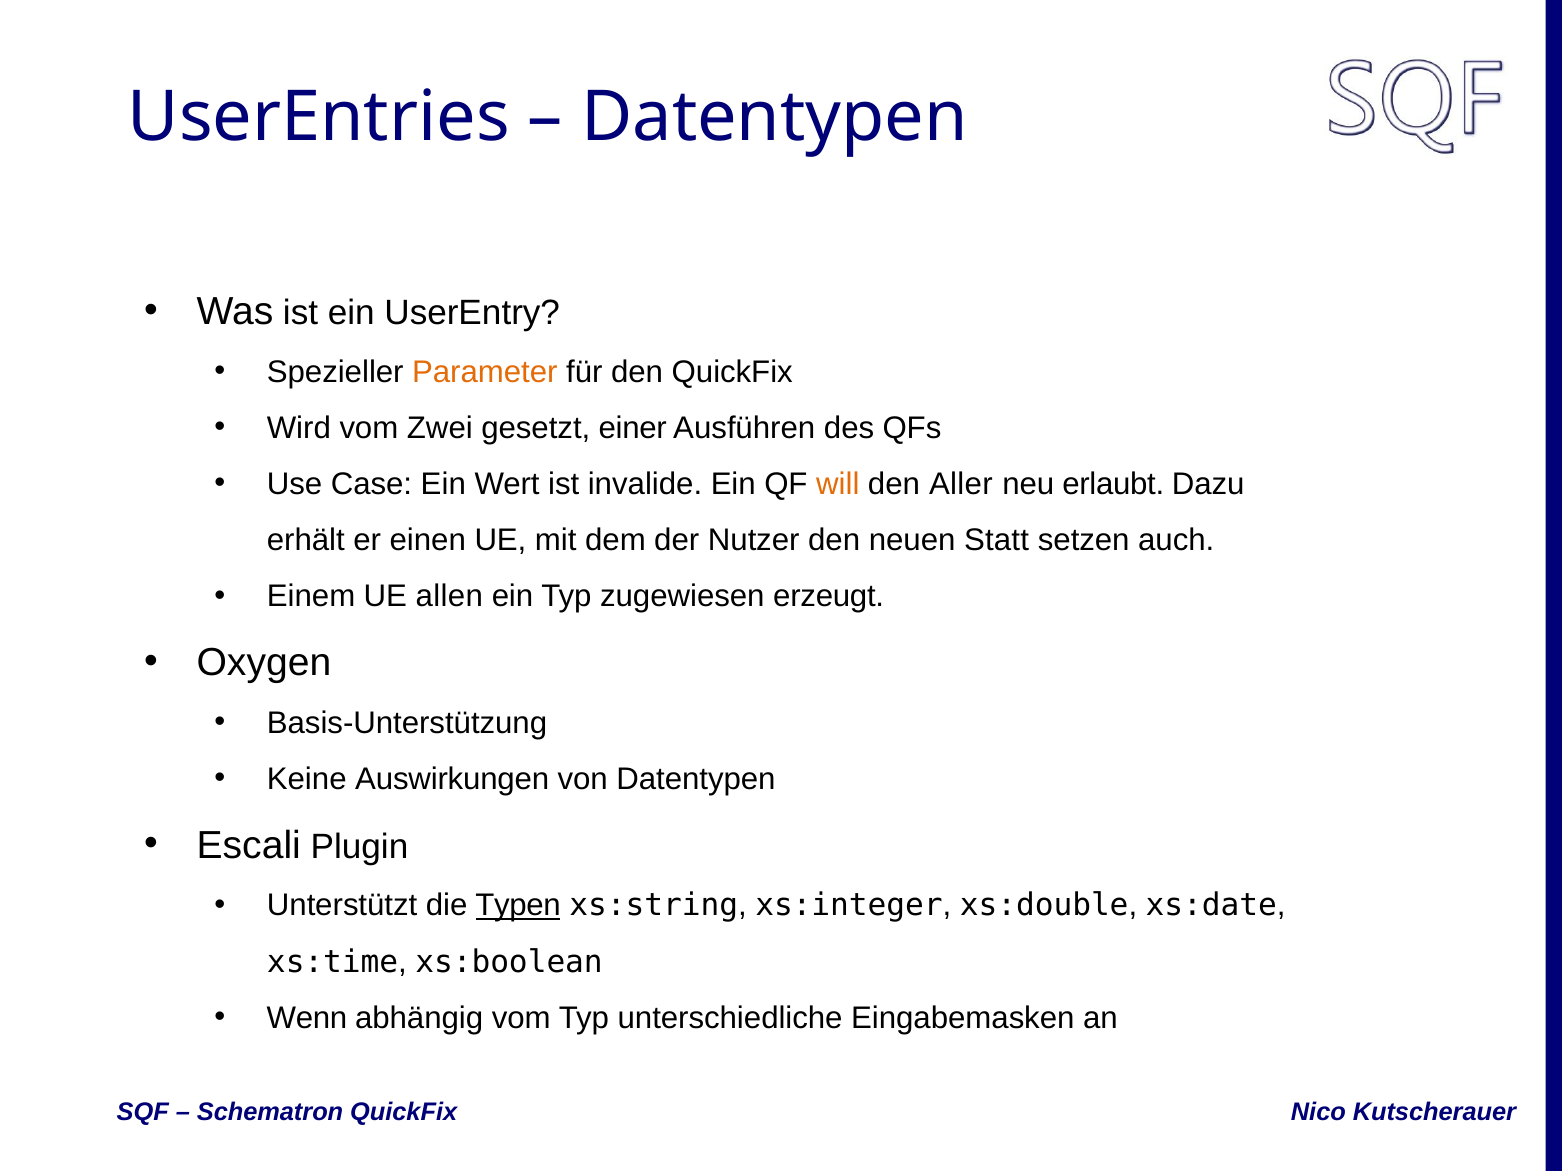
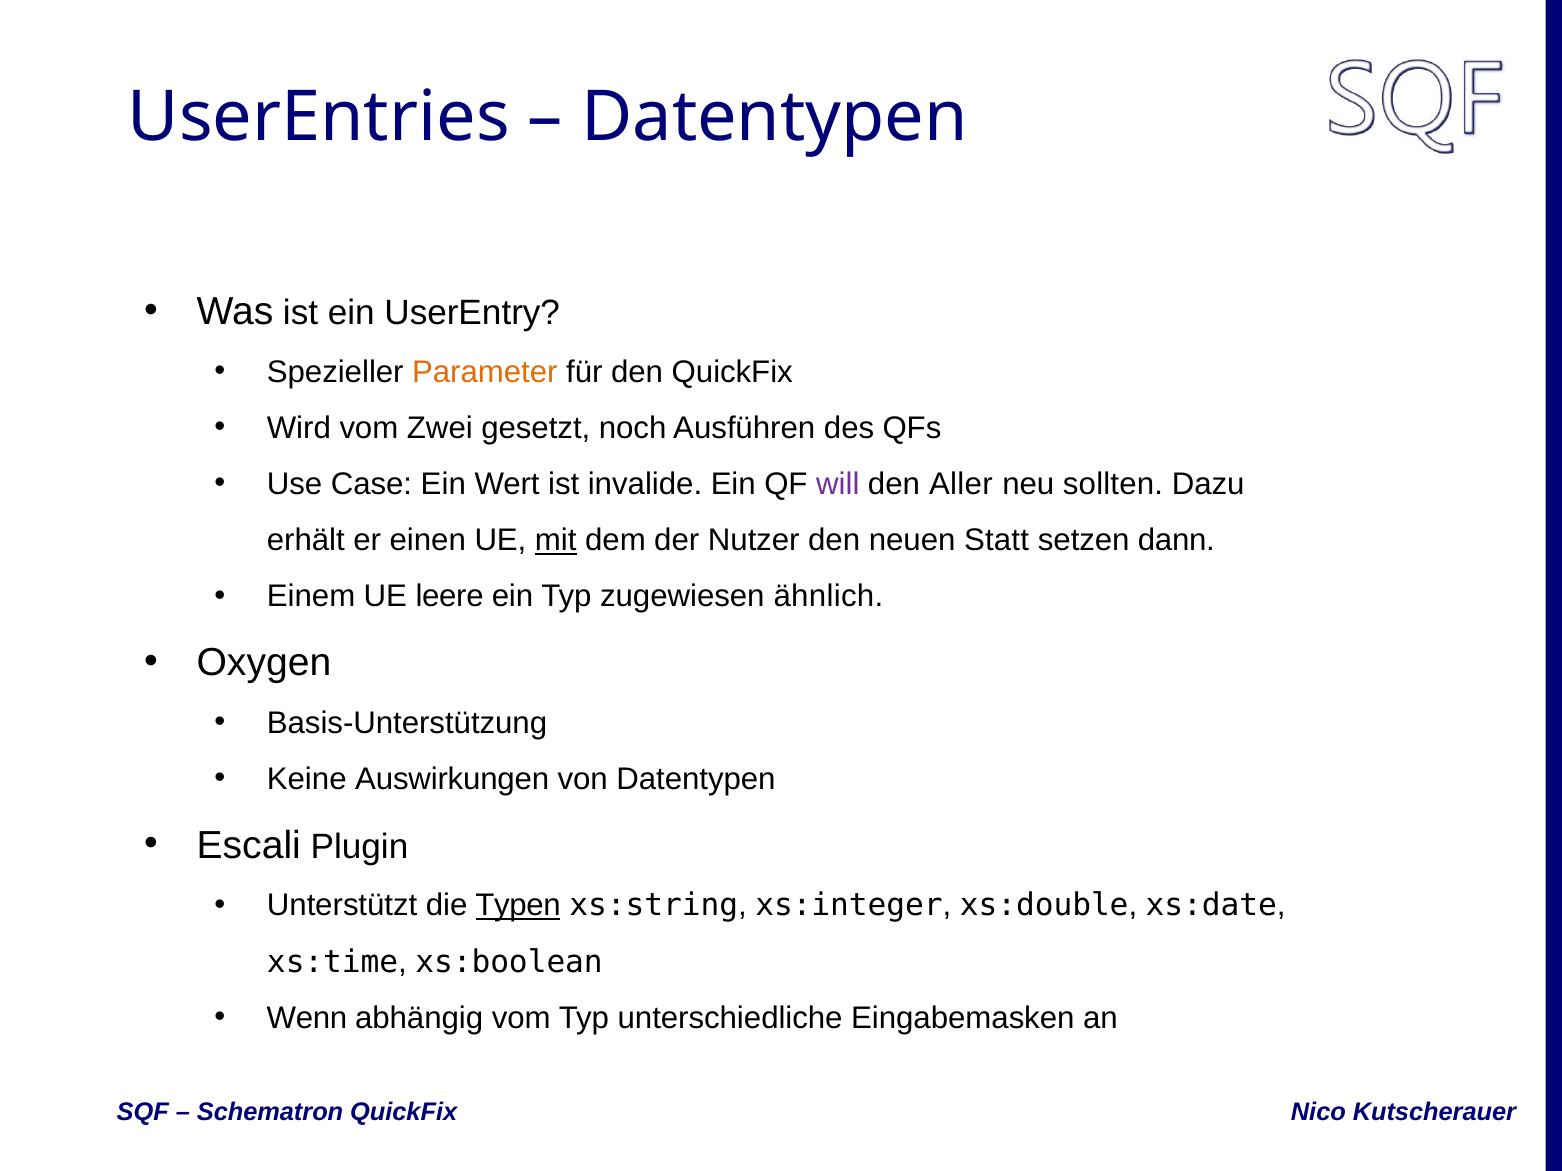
einer: einer -> noch
will colour: orange -> purple
erlaubt: erlaubt -> sollten
mit underline: none -> present
auch: auch -> dann
allen: allen -> leere
erzeugt: erzeugt -> ähnlich
